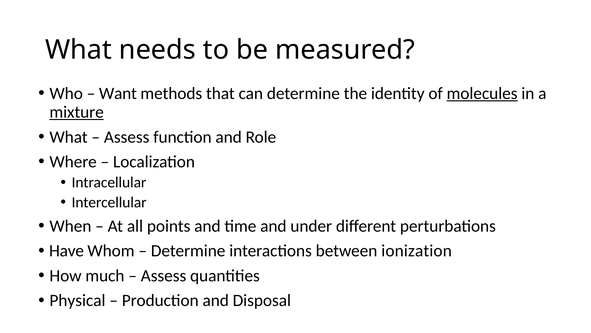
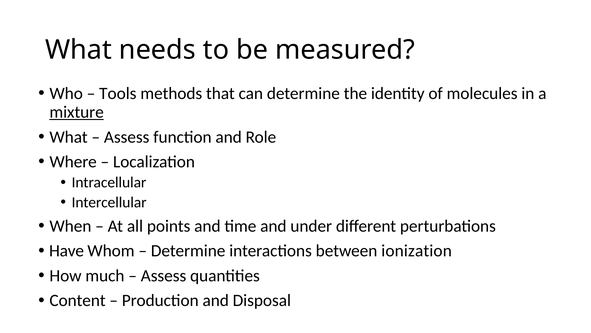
Want: Want -> Tools
molecules underline: present -> none
Physical: Physical -> Content
